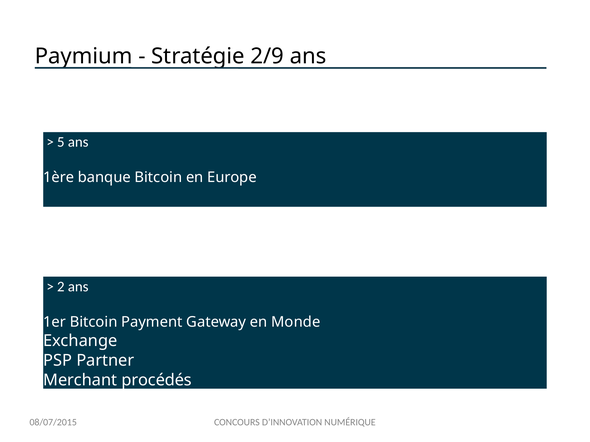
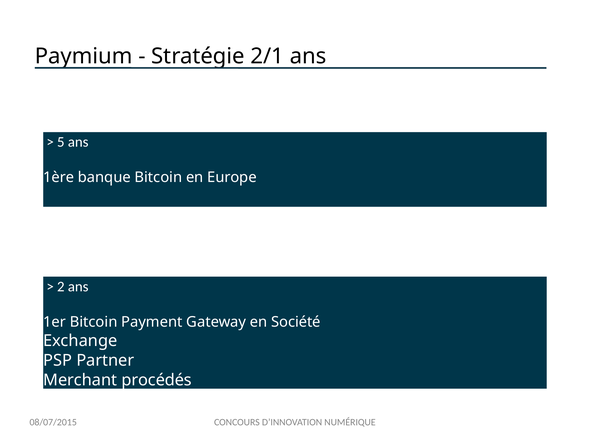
2/9: 2/9 -> 2/1
Monde: Monde -> Société
